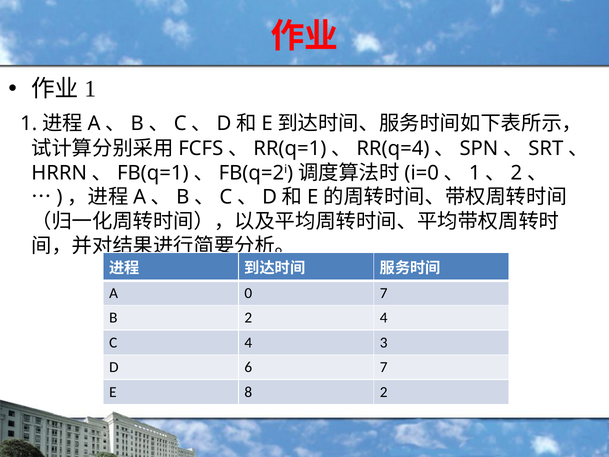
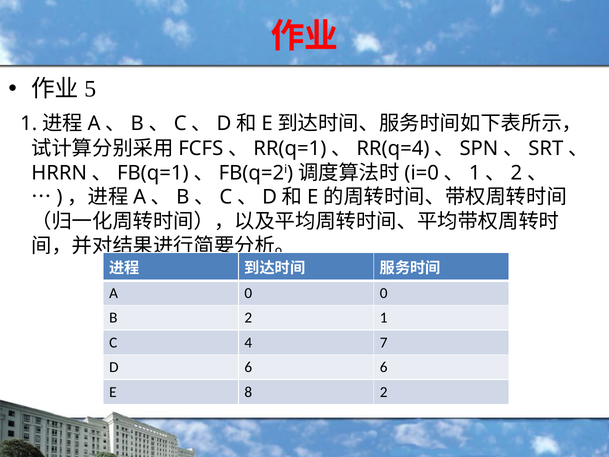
1 at (90, 89): 1 -> 5
0 7: 7 -> 0
2 4: 4 -> 1
3: 3 -> 7
6 7: 7 -> 6
